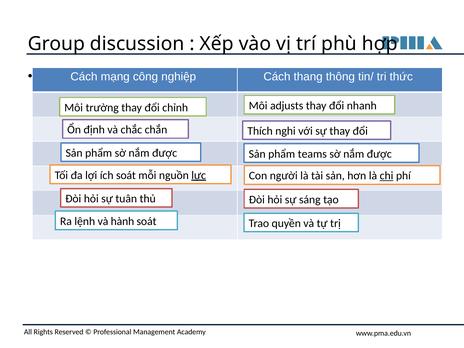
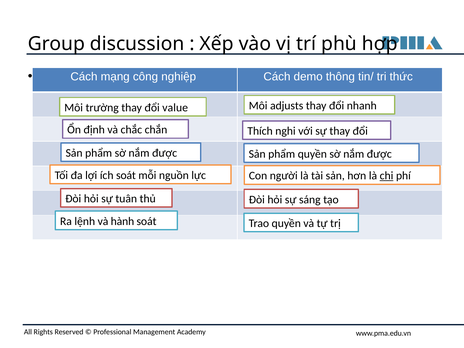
thang: thang -> demo
chỉnh: chỉnh -> value
phẩm teams: teams -> quyền
lực underline: present -> none
